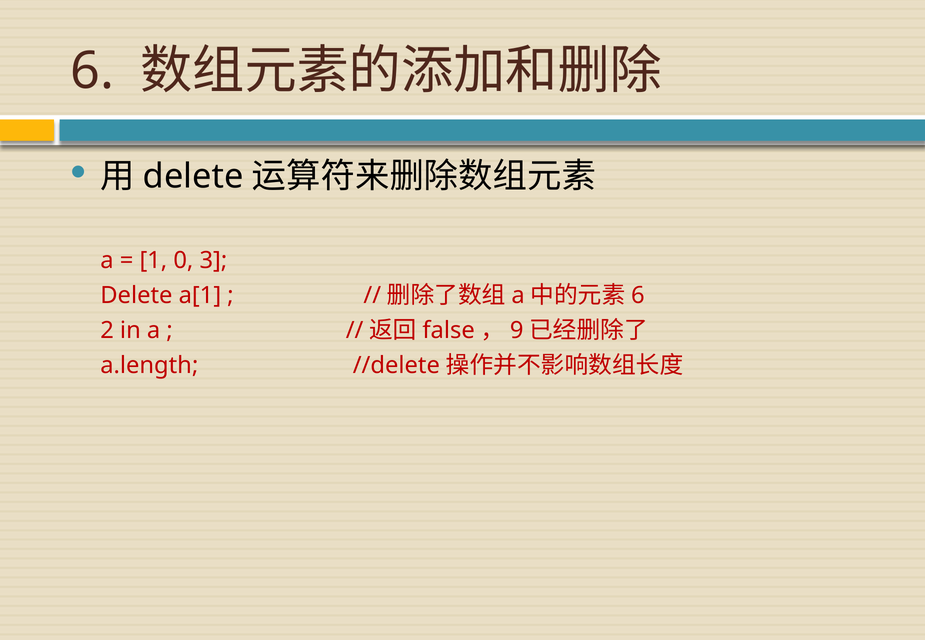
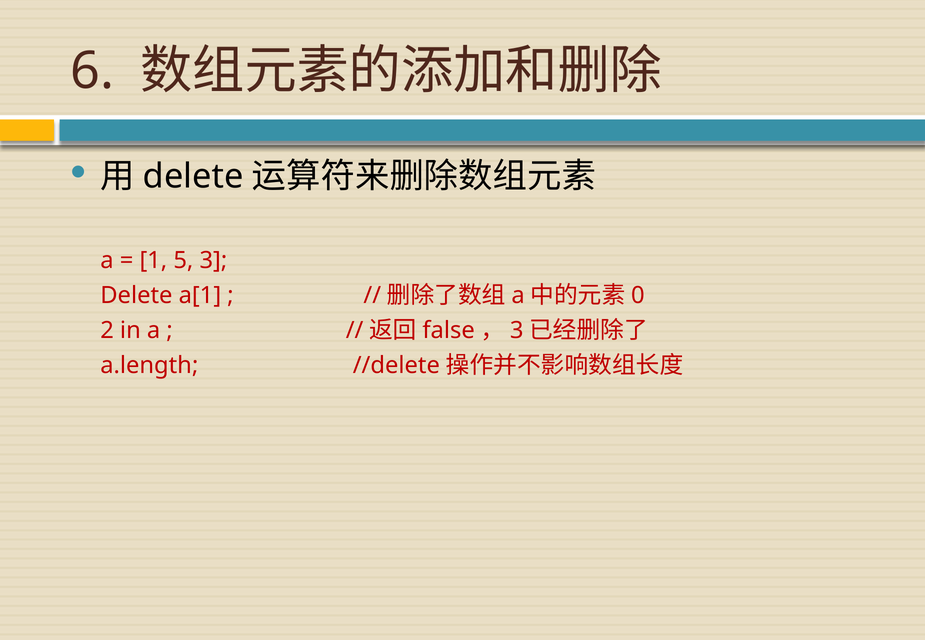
0: 0 -> 5
6 at (638, 296): 6 -> 0
9 at (517, 331): 9 -> 3
